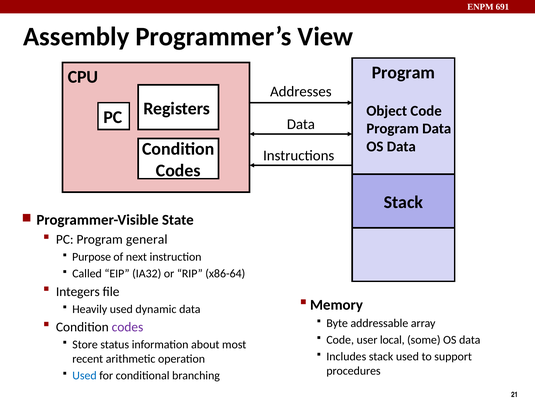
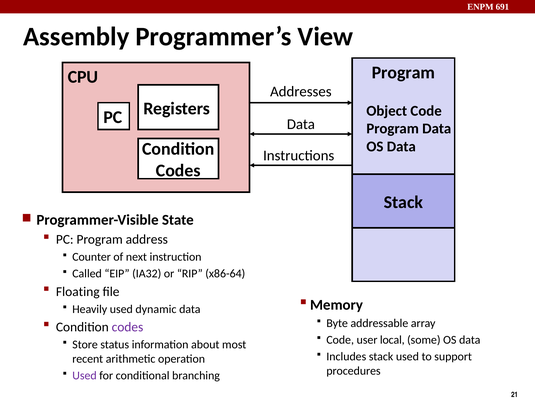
general: general -> address
Purpose: Purpose -> Counter
Integers: Integers -> Floating
Used at (84, 375) colour: blue -> purple
